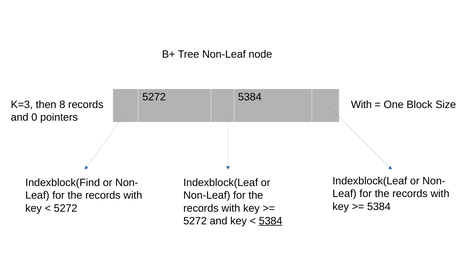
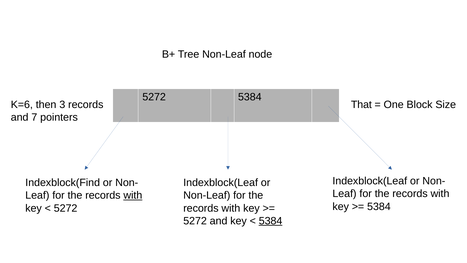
K=3: K=3 -> K=6
8: 8 -> 3
With at (361, 105): With -> That
0: 0 -> 7
with at (133, 195) underline: none -> present
